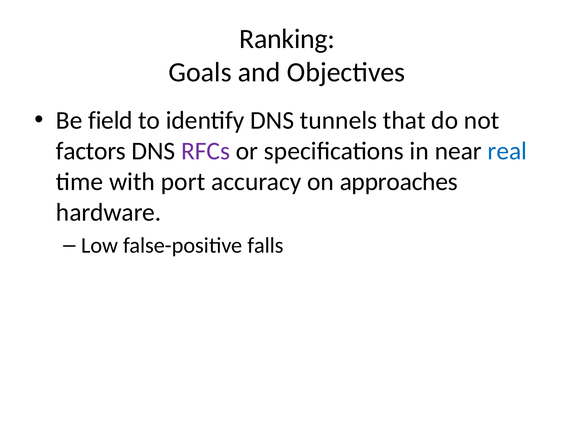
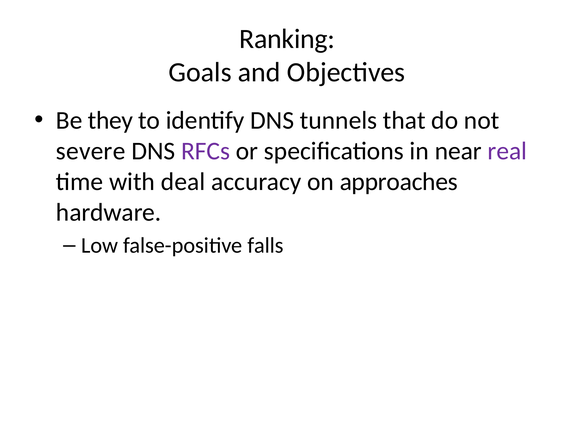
field: field -> they
factors: factors -> severe
real colour: blue -> purple
port: port -> deal
